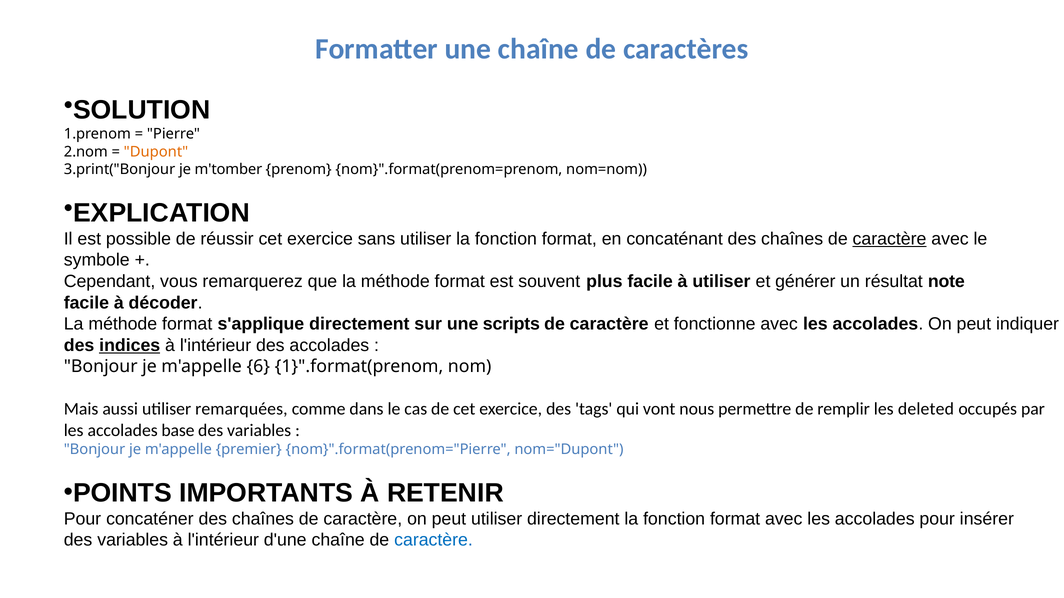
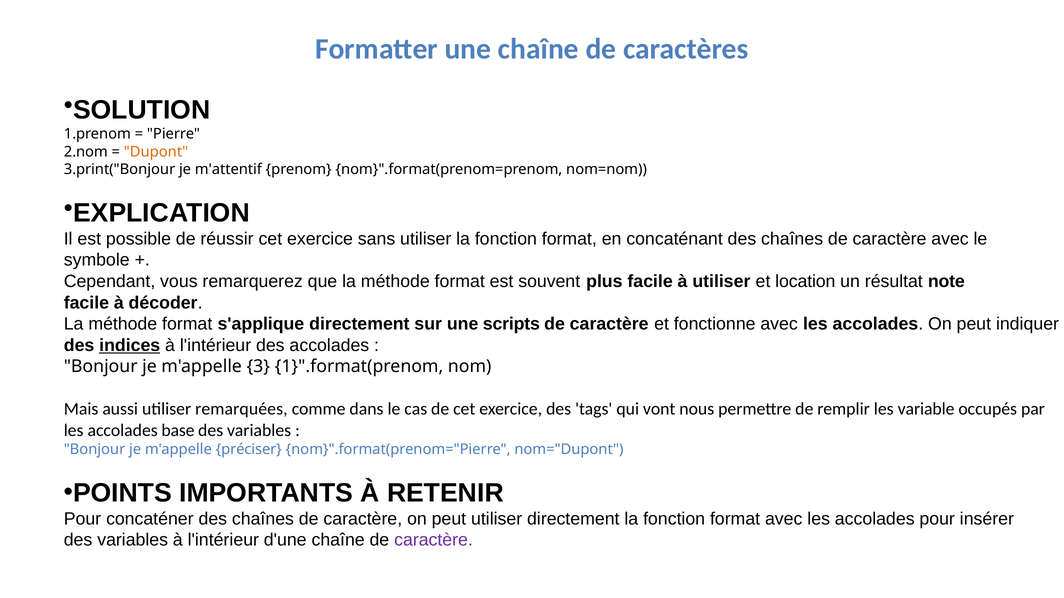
m'tomber: m'tomber -> m'attentif
caractère at (889, 239) underline: present -> none
générer: générer -> location
6: 6 -> 3
deleted: deleted -> variable
premier: premier -> préciser
caractère at (434, 541) colour: blue -> purple
